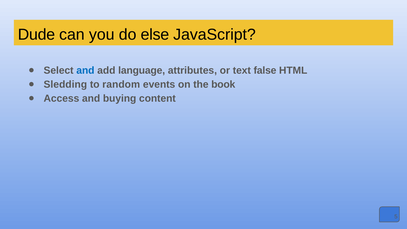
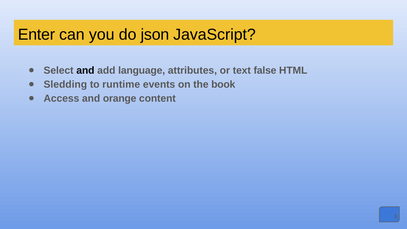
Dude: Dude -> Enter
else: else -> json
and at (85, 70) colour: blue -> black
random: random -> runtime
buying: buying -> orange
